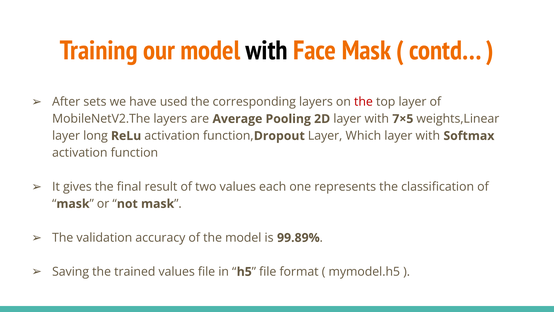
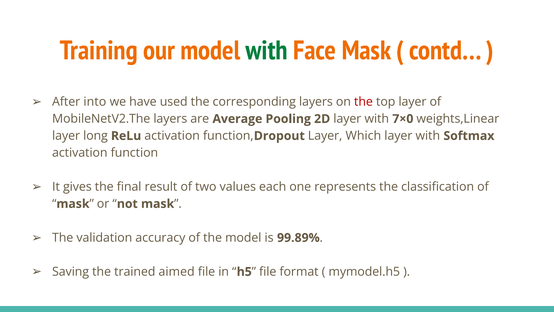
with at (267, 51) colour: black -> green
sets: sets -> into
7×5: 7×5 -> 7×0
trained values: values -> aimed
